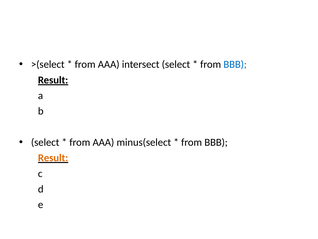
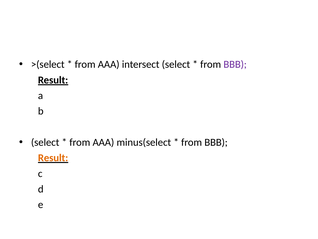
BBB at (235, 64) colour: blue -> purple
